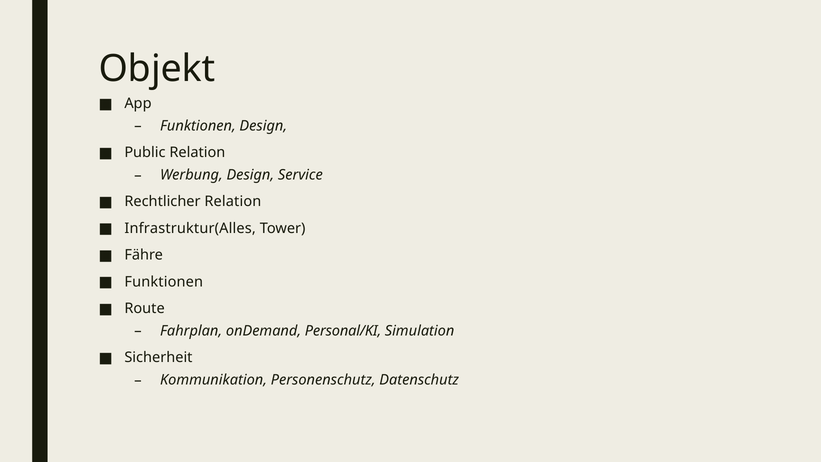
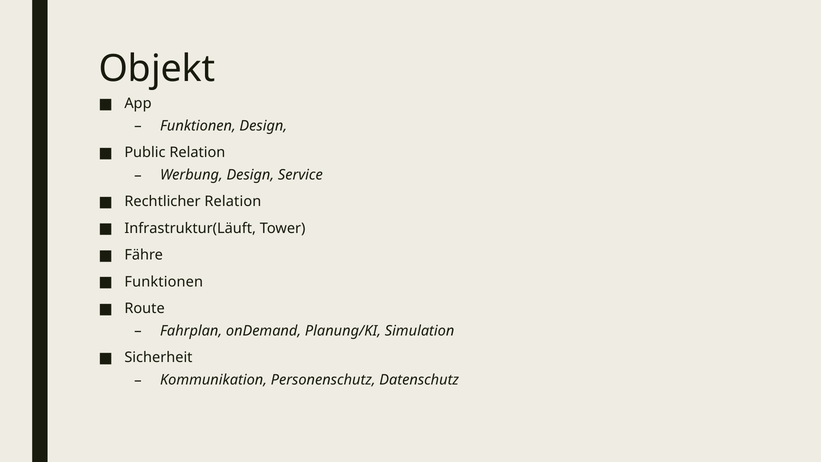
Infrastruktur(Alles: Infrastruktur(Alles -> Infrastruktur(Läuft
Personal/KI: Personal/KI -> Planung/KI
